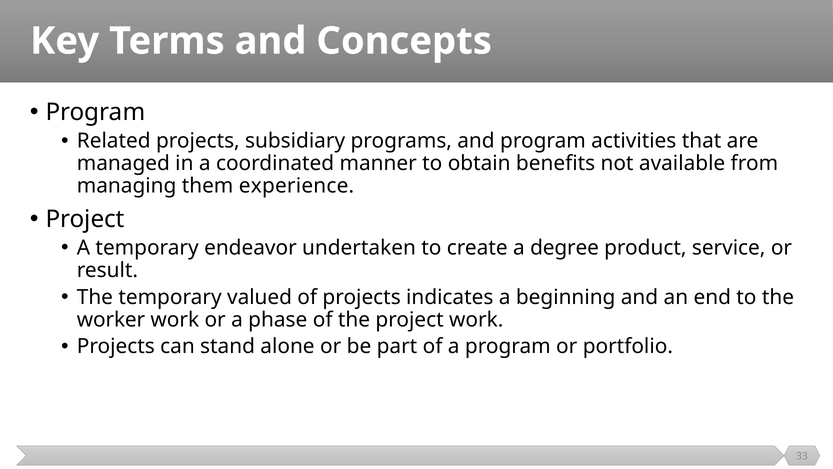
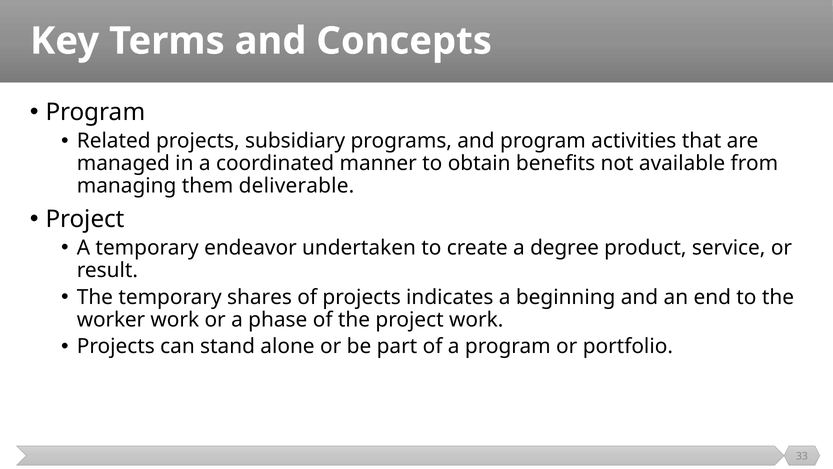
experience: experience -> deliverable
valued: valued -> shares
